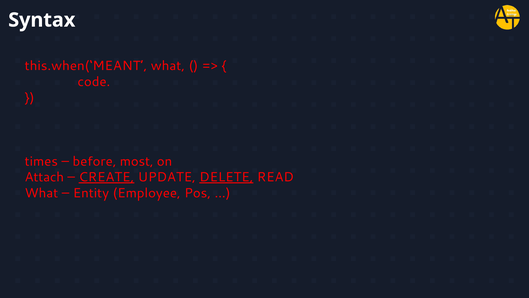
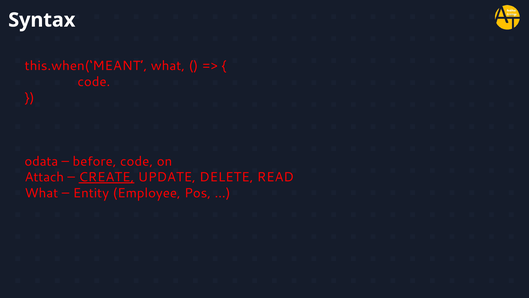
times: times -> odata
before most: most -> code
DELETE underline: present -> none
